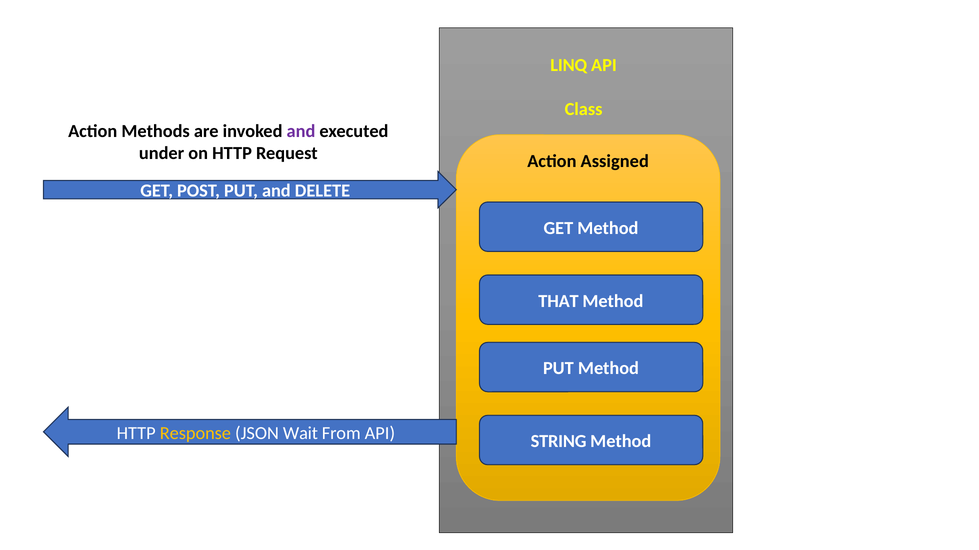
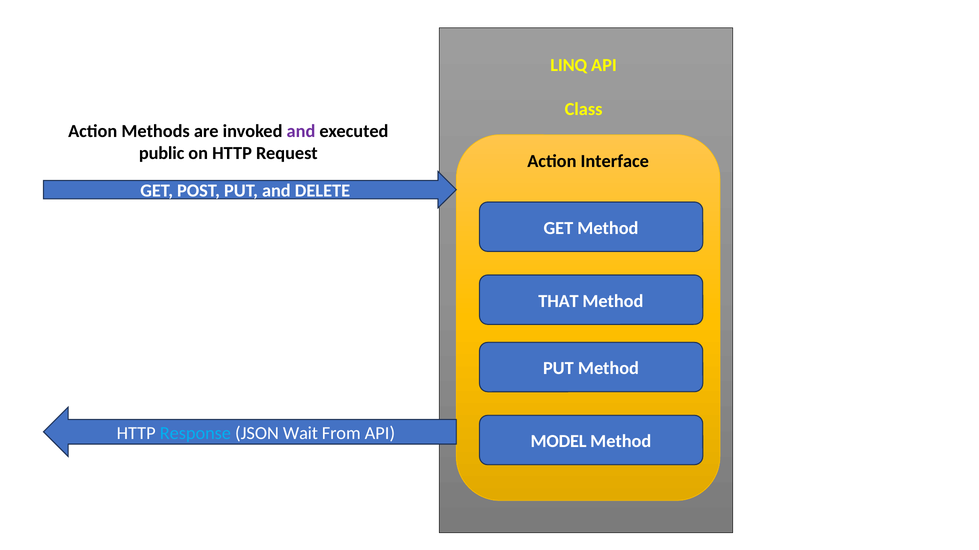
under: under -> public
Assigned: Assigned -> Interface
Response colour: yellow -> light blue
STRING: STRING -> MODEL
